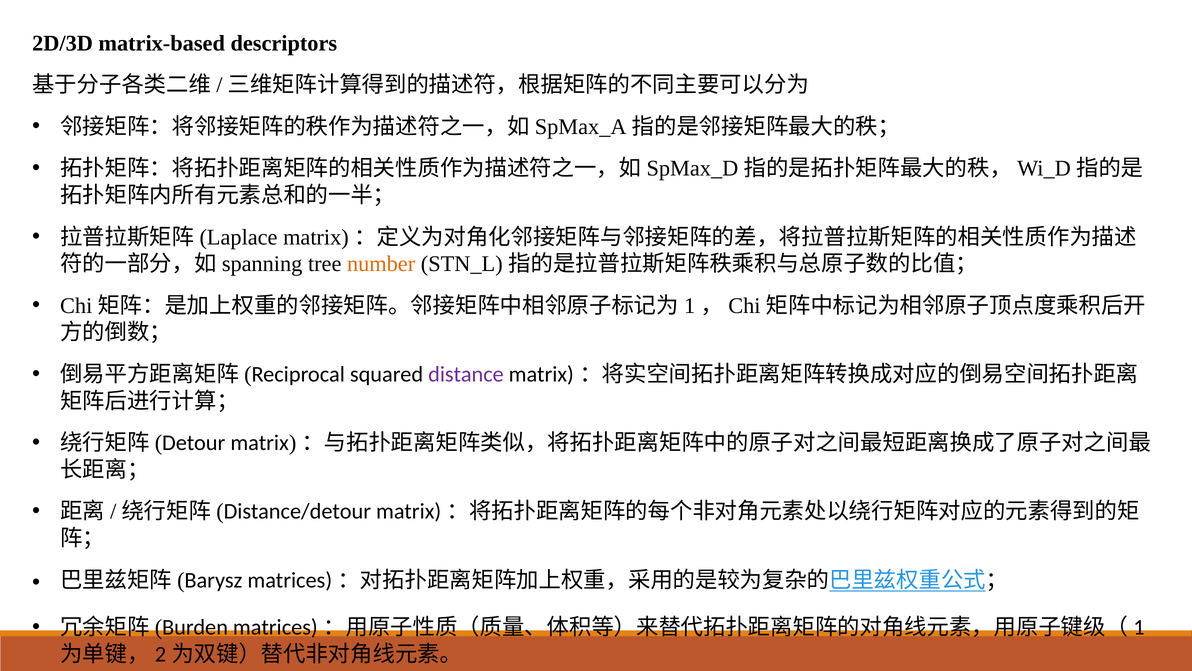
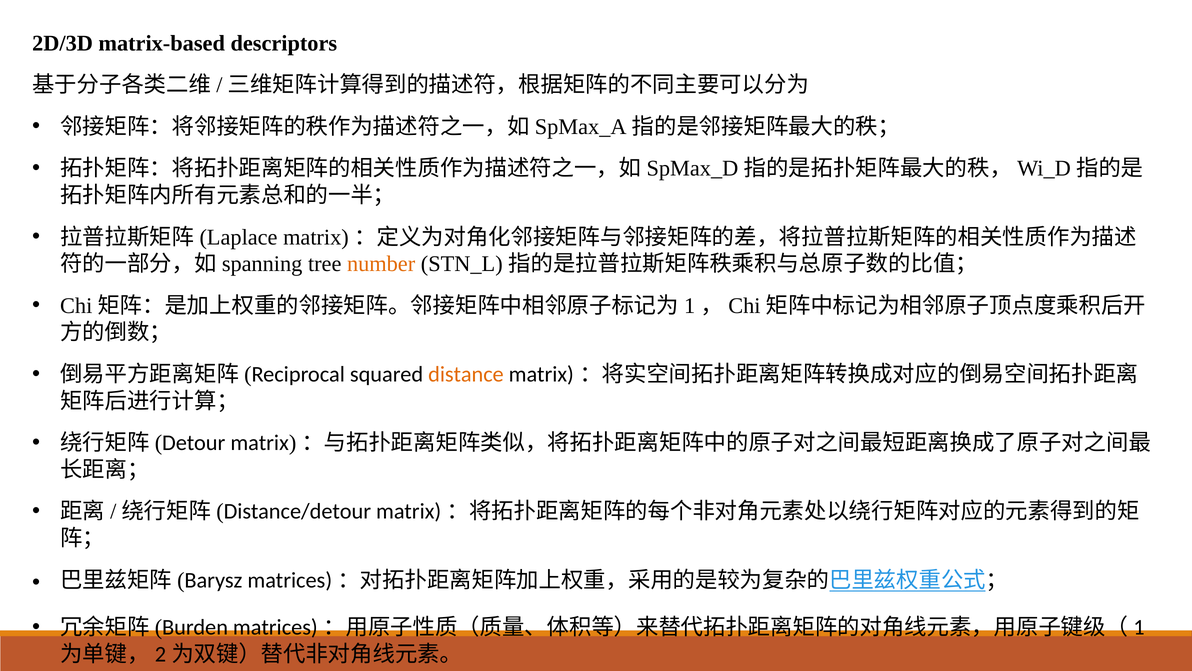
distance colour: purple -> orange
